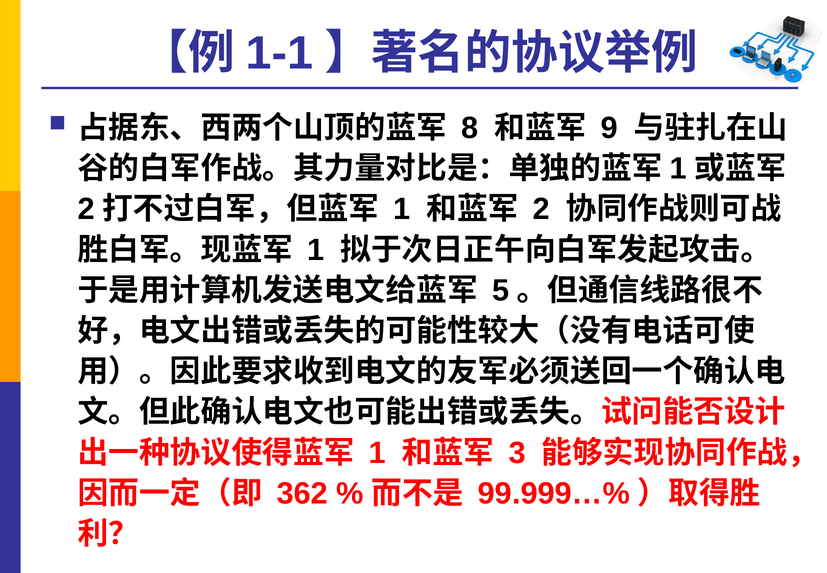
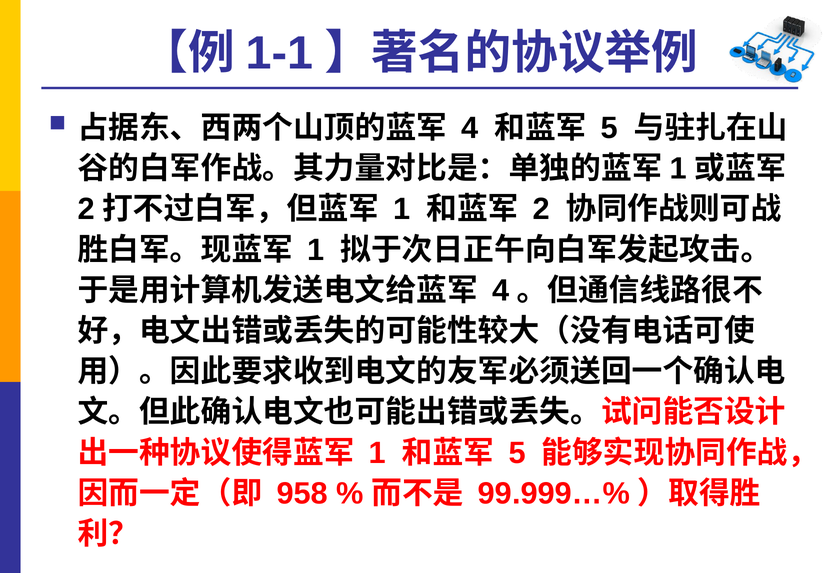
8 at (470, 128): 8 -> 4
9 at (609, 128): 9 -> 5
5 at (501, 290): 5 -> 4
3 at (517, 453): 3 -> 5
362: 362 -> 958
